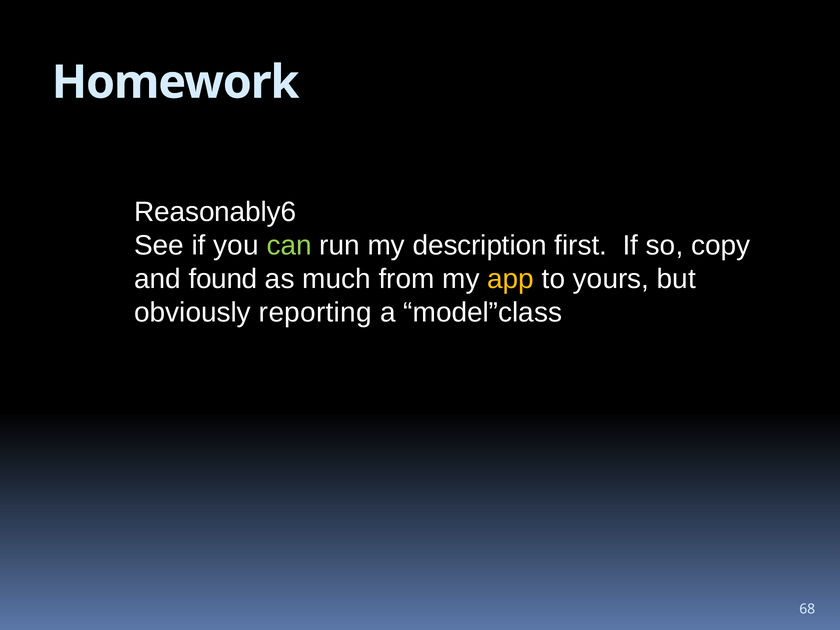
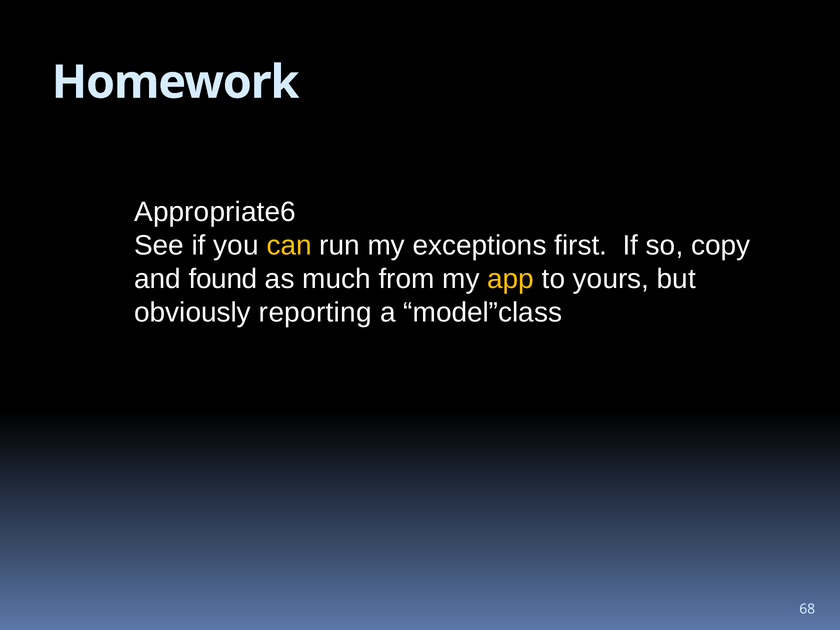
Reasonably6: Reasonably6 -> Appropriate6
can colour: light green -> yellow
description: description -> exceptions
